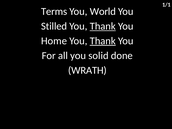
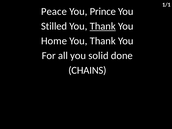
Terms: Terms -> Peace
World: World -> Prince
Thank at (103, 41) underline: present -> none
WRATH: WRATH -> CHAINS
